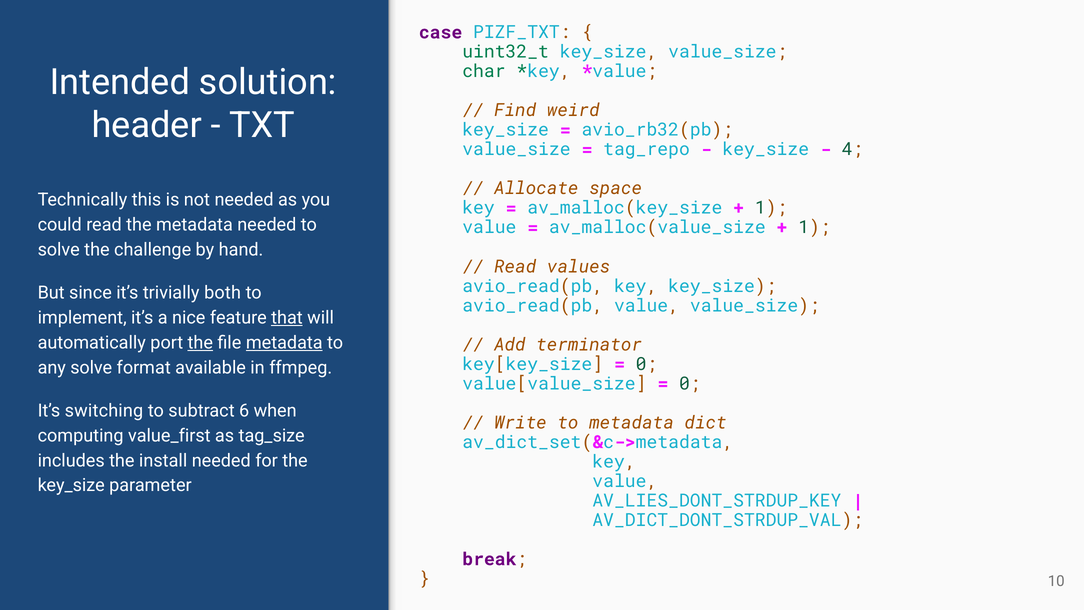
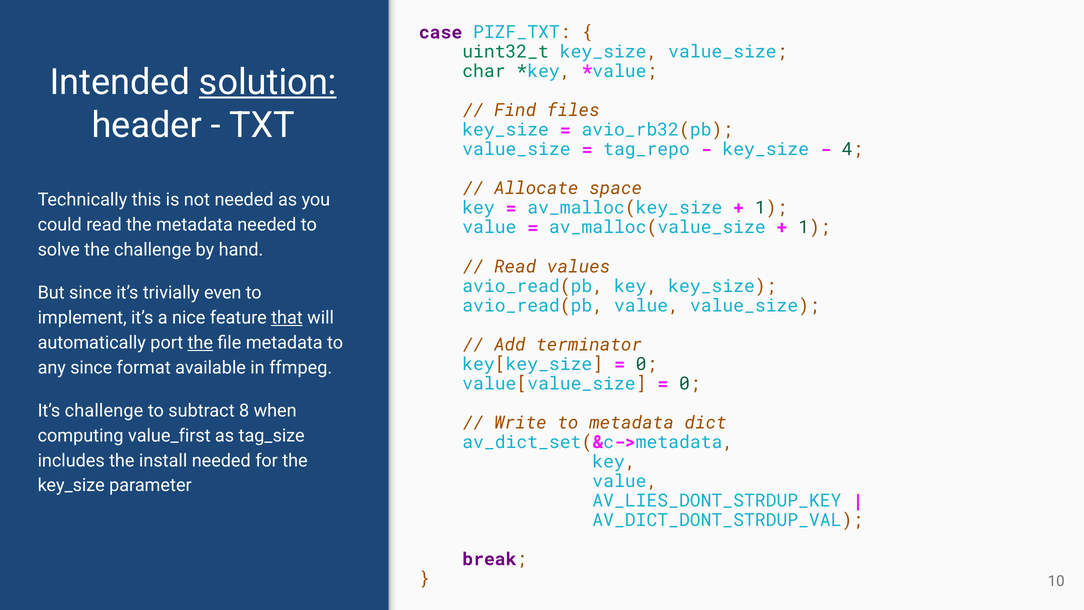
solution underline: none -> present
weird: weird -> files
both: both -> even
metadata at (284, 343) underline: present -> none
any solve: solve -> since
It’s switching: switching -> challenge
6: 6 -> 8
